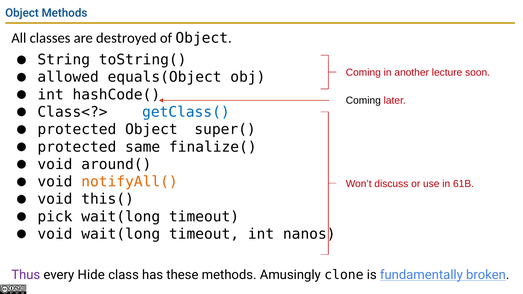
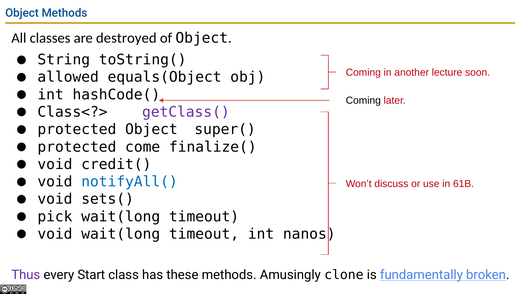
getClass( colour: blue -> purple
same: same -> come
around(: around( -> credit(
notifyAll( colour: orange -> blue
this(: this( -> sets(
Hide: Hide -> Start
